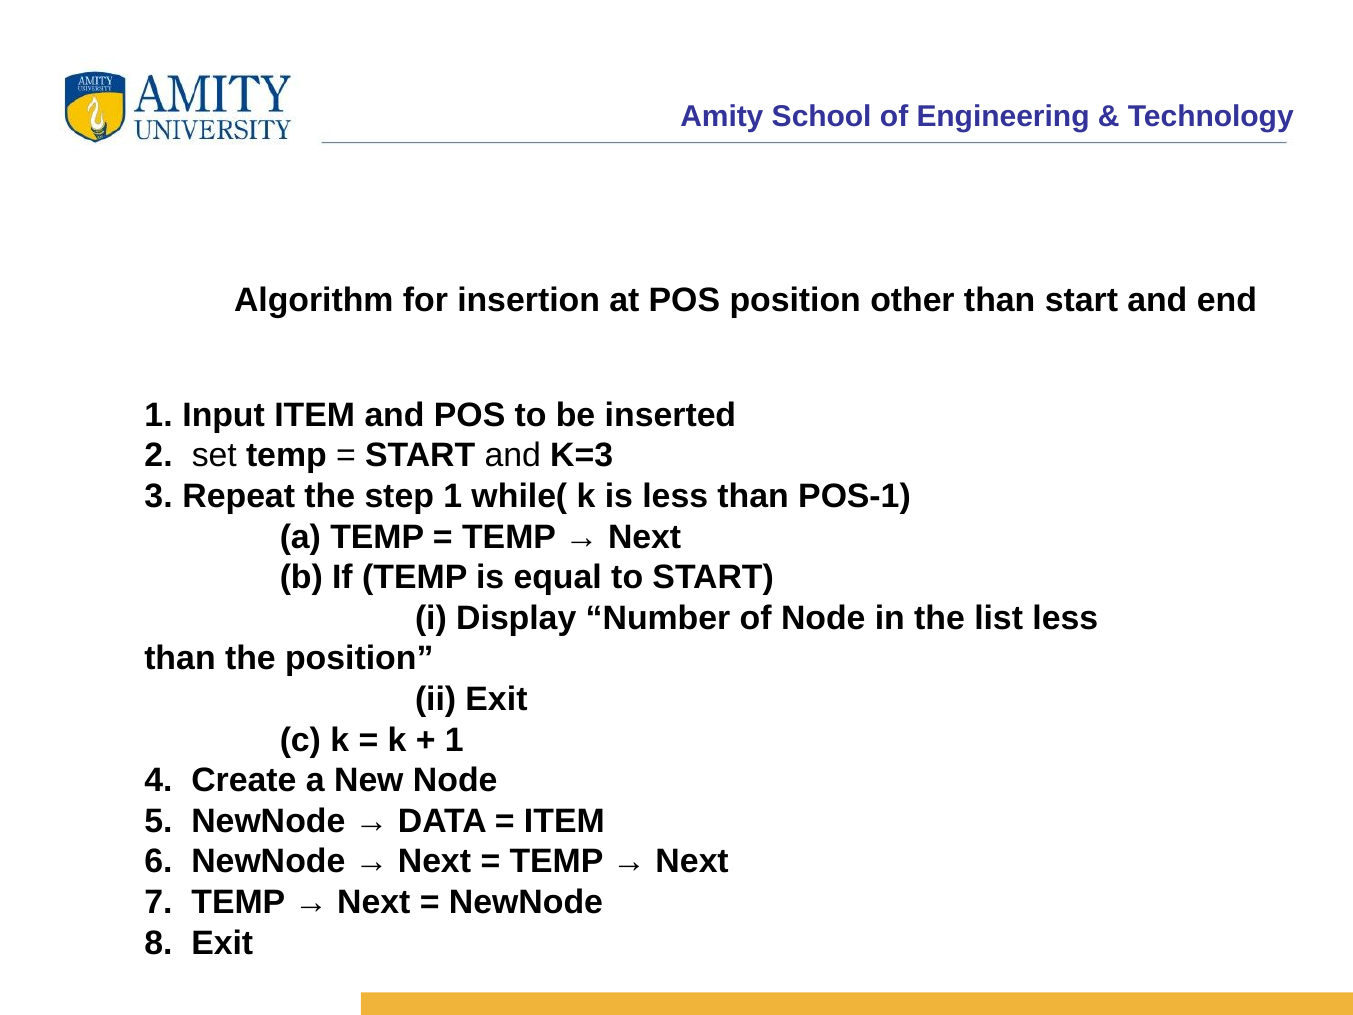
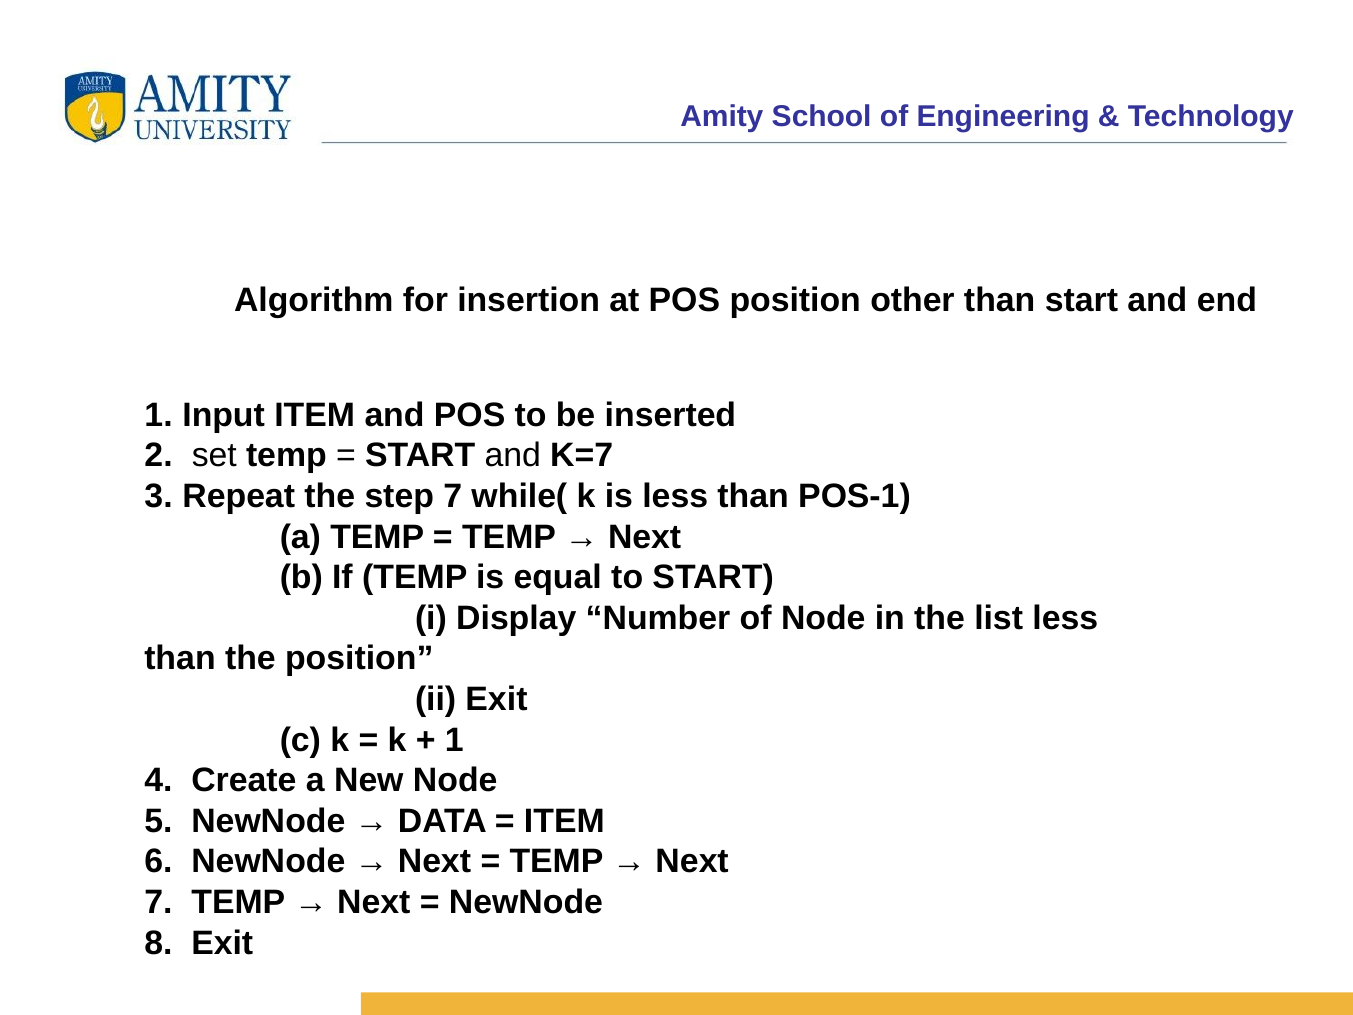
K=3: K=3 -> K=7
step 1: 1 -> 7
